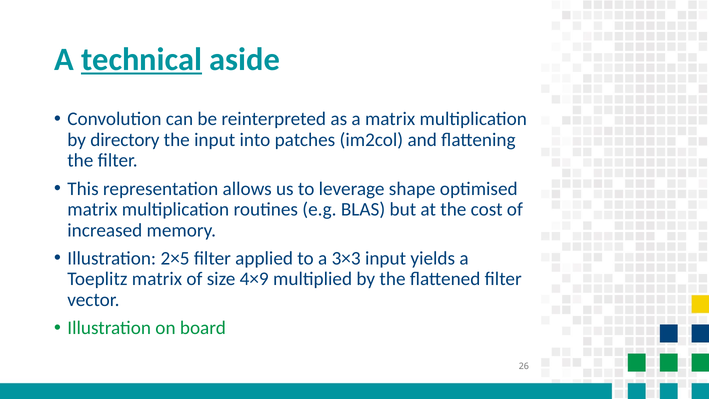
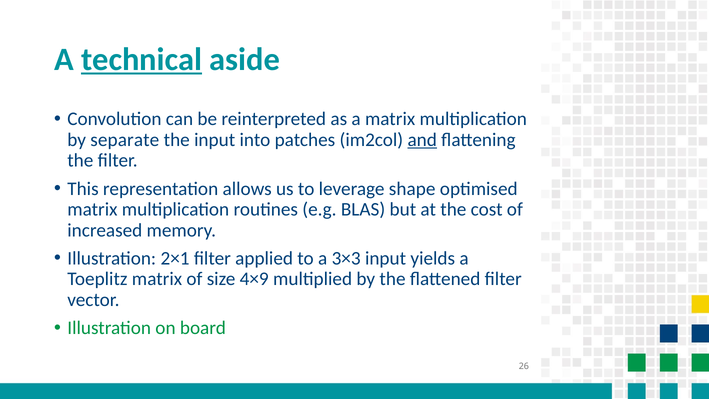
directory: directory -> separate
and underline: none -> present
2×5: 2×5 -> 2×1
